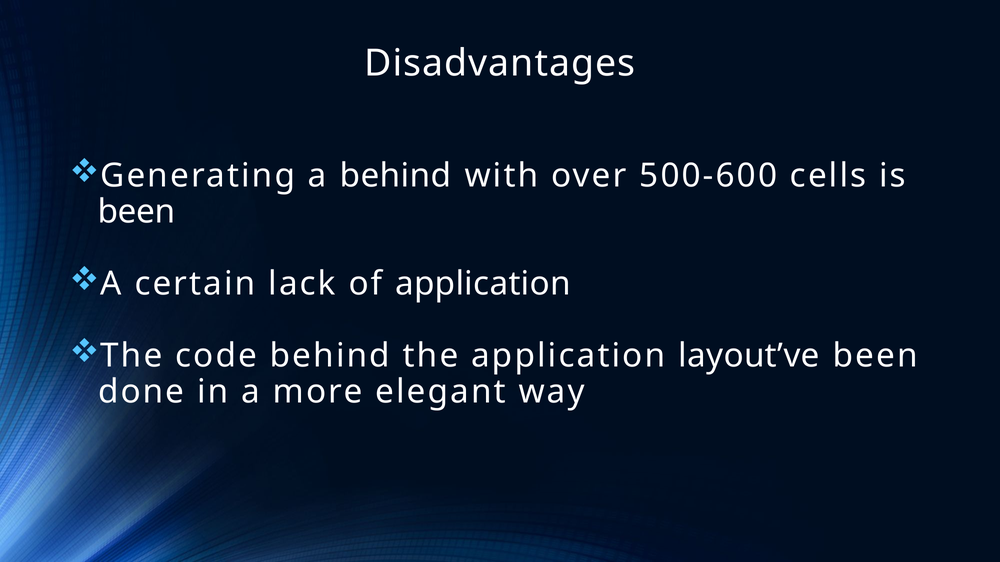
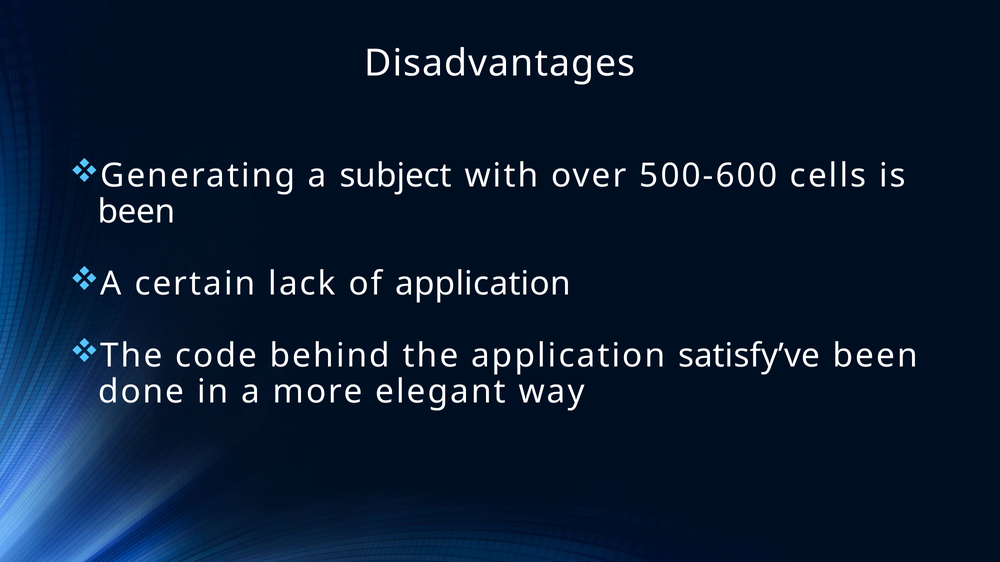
a behind: behind -> subject
layout’ve: layout’ve -> satisfy’ve
